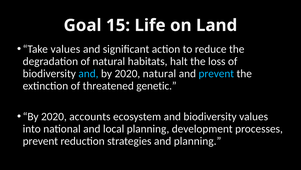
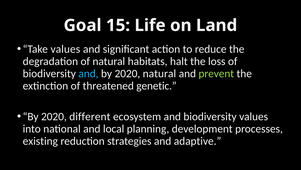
prevent at (216, 73) colour: light blue -> light green
accounts: accounts -> different
prevent at (40, 141): prevent -> existing
and planning: planning -> adaptive
